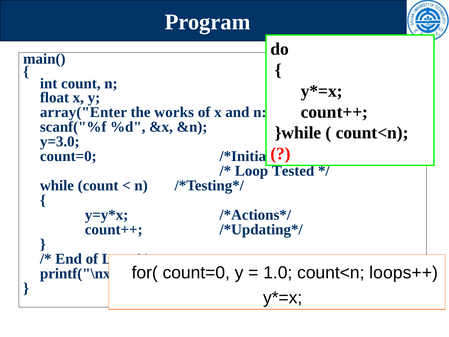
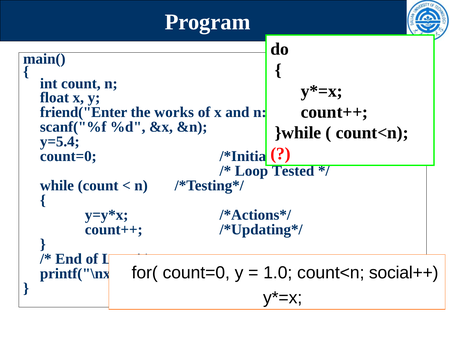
array("Enter: array("Enter -> friend("Enter
y=3.0: y=3.0 -> y=5.4
loops++: loops++ -> social++
